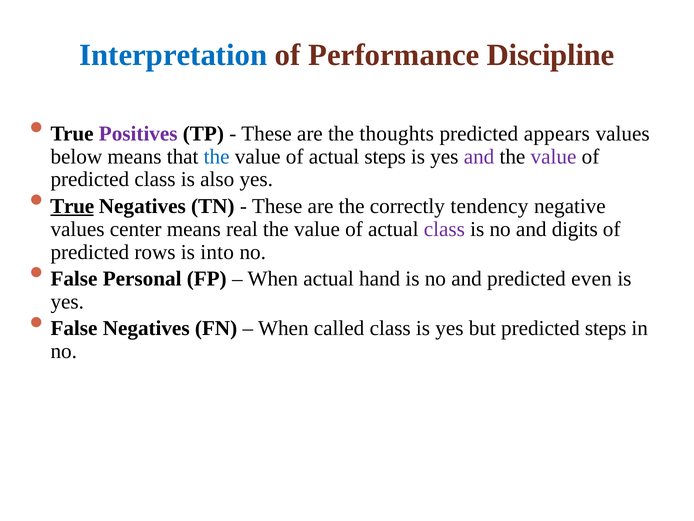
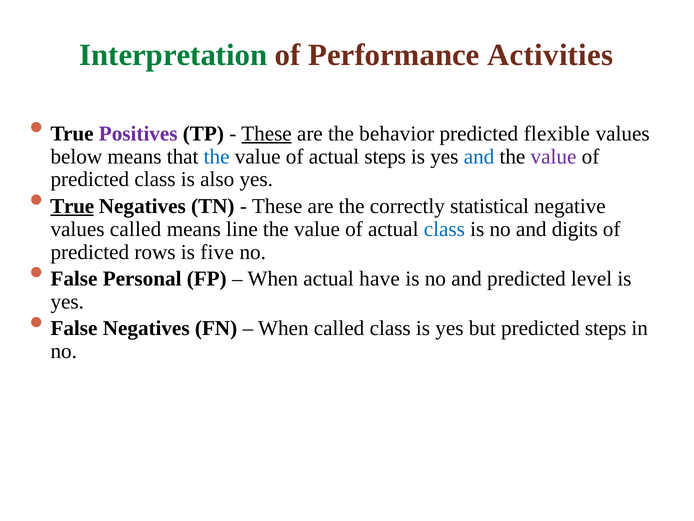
Interpretation colour: blue -> green
Discipline: Discipline -> Activities
These at (267, 134) underline: none -> present
thoughts: thoughts -> behavior
appears: appears -> flexible
and at (479, 156) colour: purple -> blue
tendency: tendency -> statistical
values center: center -> called
real: real -> line
class at (444, 229) colour: purple -> blue
into: into -> five
hand: hand -> have
even: even -> level
